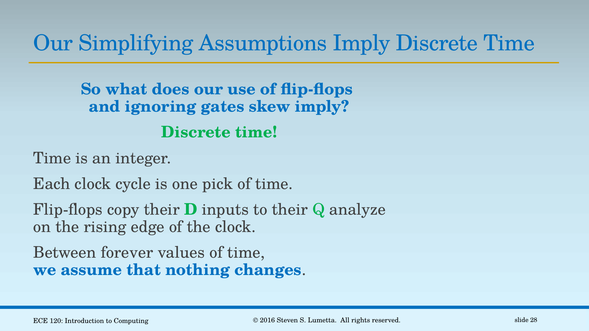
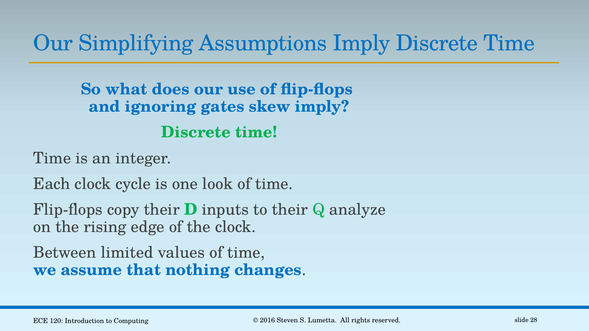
pick: pick -> look
forever: forever -> limited
